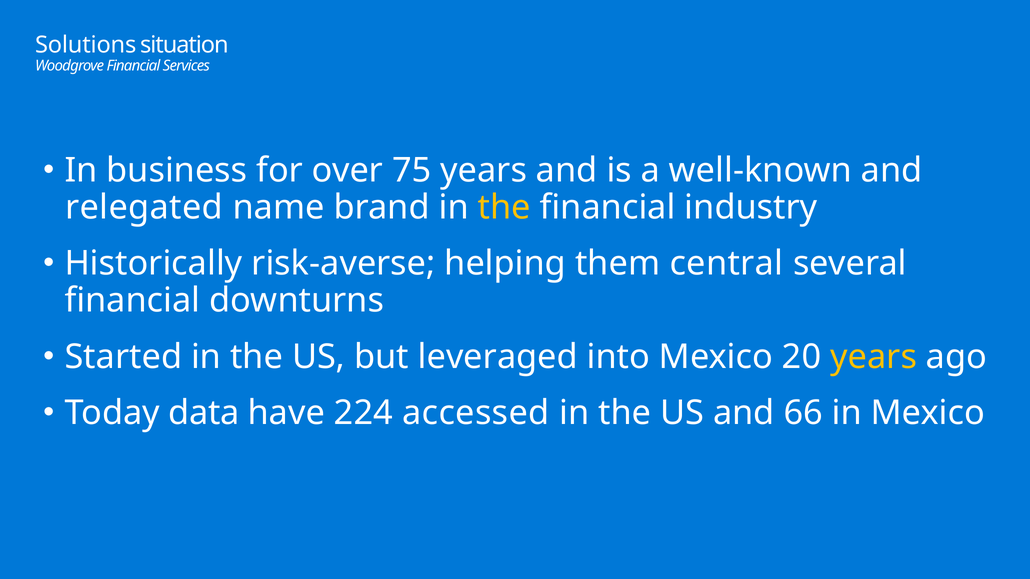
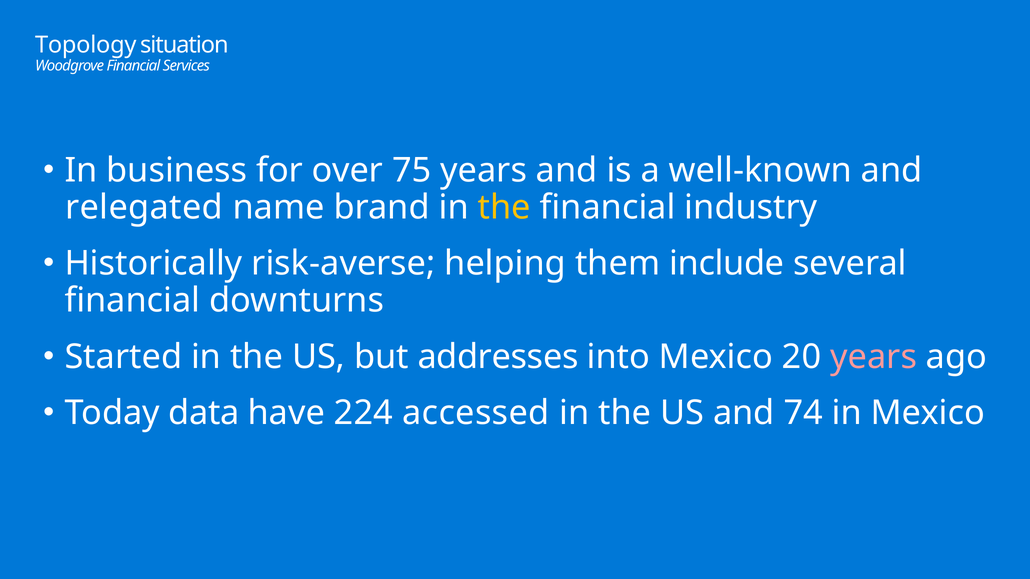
Solutions: Solutions -> Topology
central: central -> include
leveraged: leveraged -> addresses
years at (874, 357) colour: yellow -> pink
66: 66 -> 74
